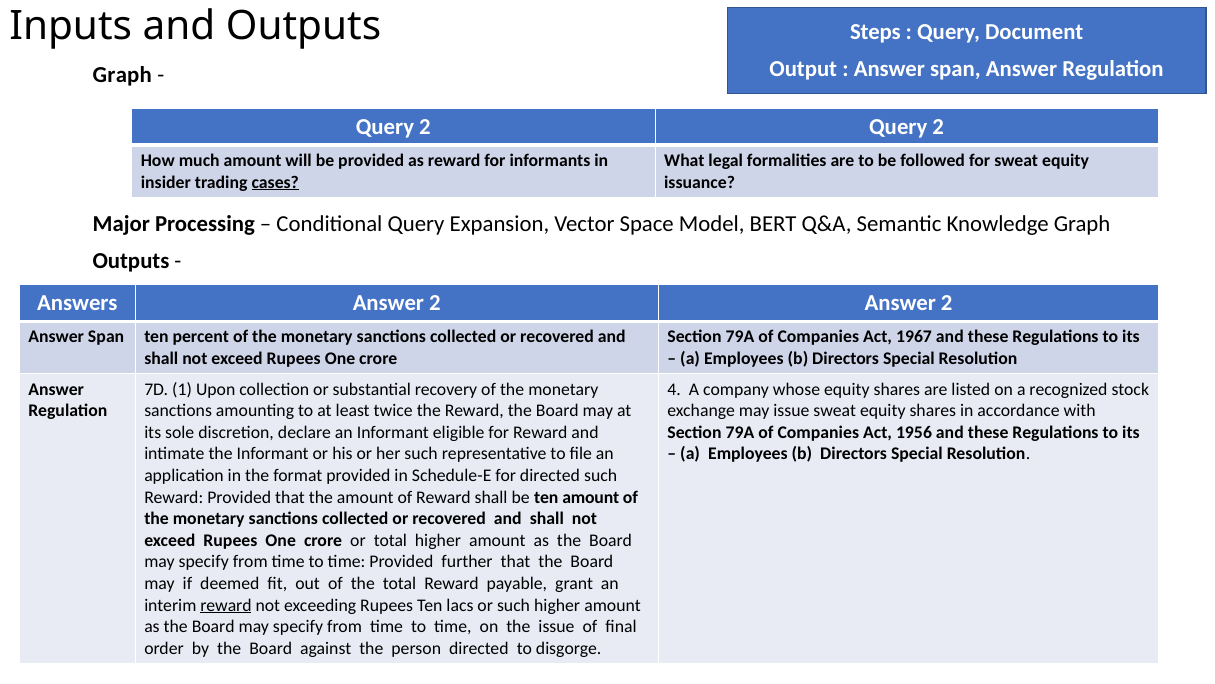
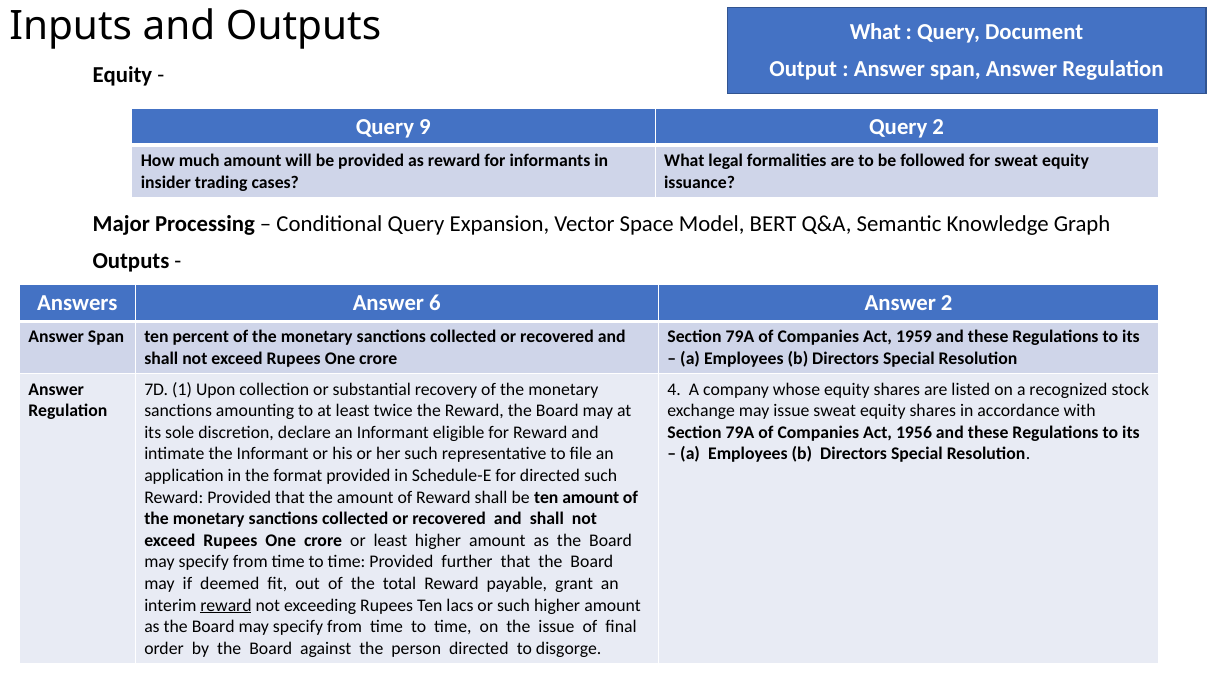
Steps at (875, 32): Steps -> What
Graph at (122, 75): Graph -> Equity
2 at (425, 127): 2 -> 9
cases underline: present -> none
Answers Answer 2: 2 -> 6
1967: 1967 -> 1959
or total: total -> least
